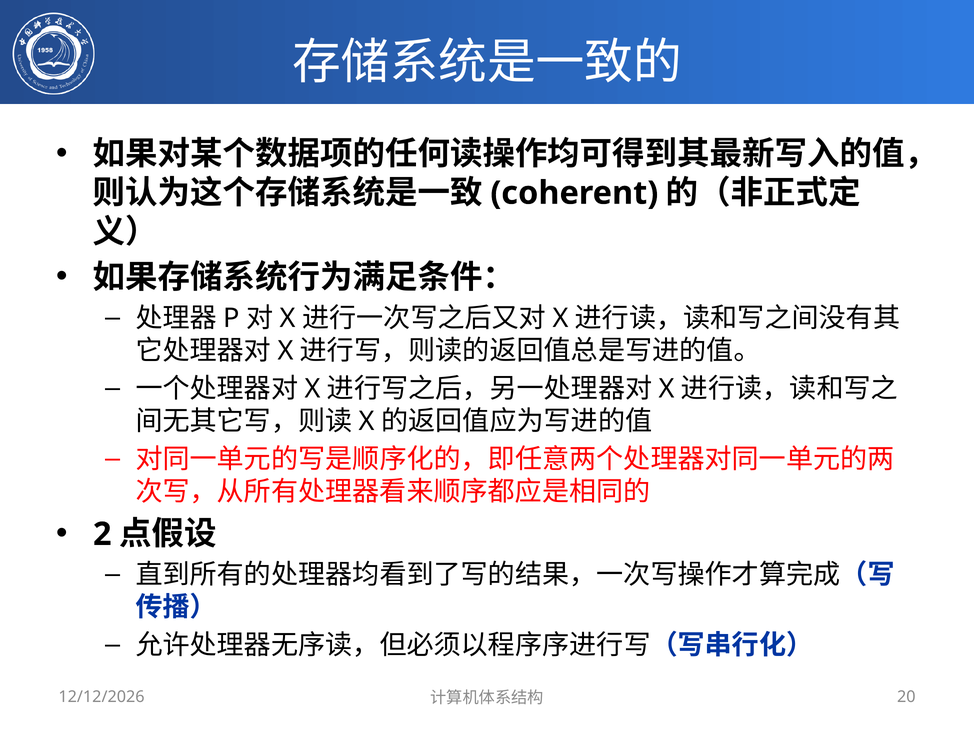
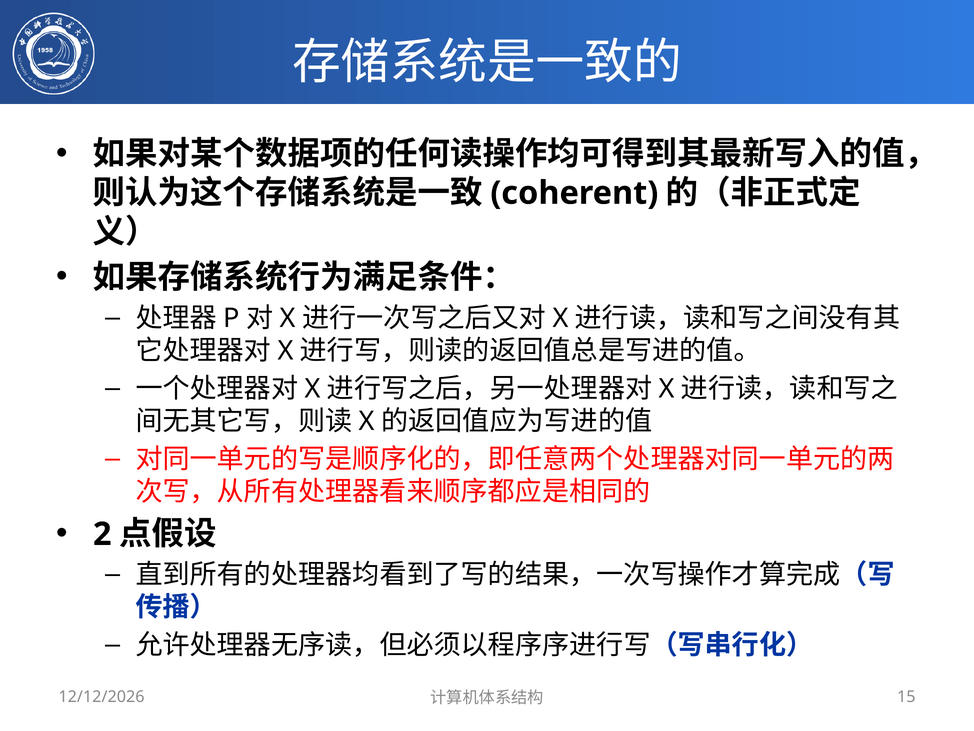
20: 20 -> 15
